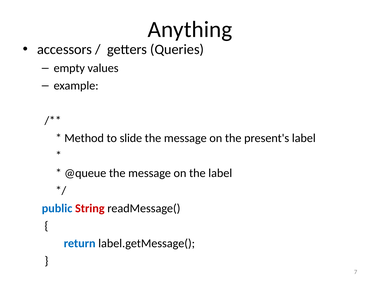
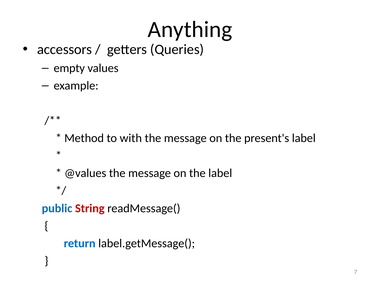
slide: slide -> with
@queue: @queue -> @values
